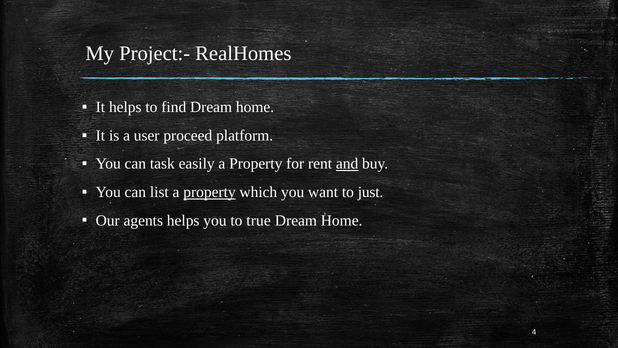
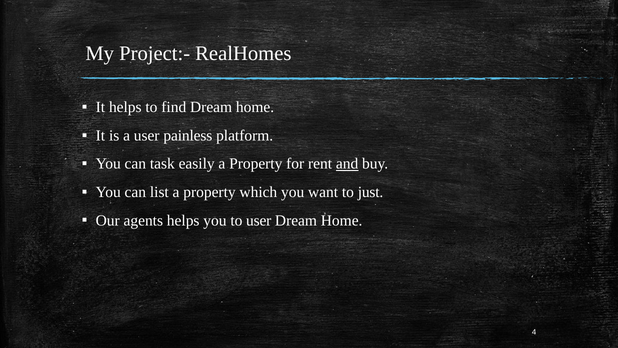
proceed: proceed -> painless
property at (209, 192) underline: present -> none
to true: true -> user
